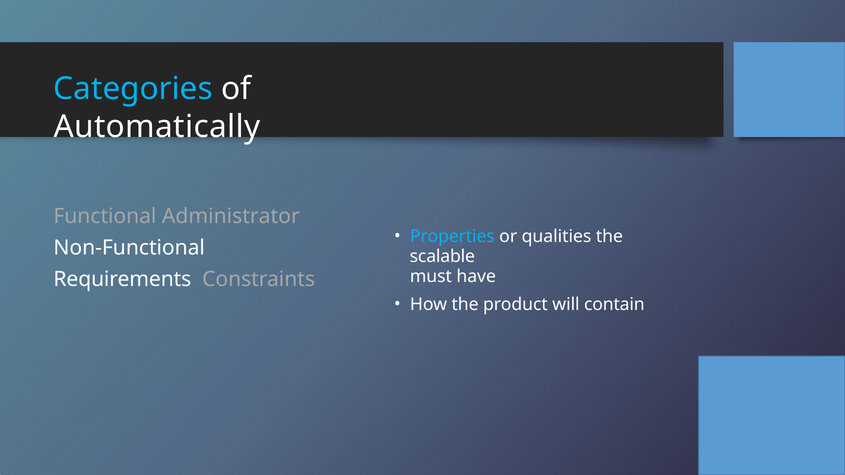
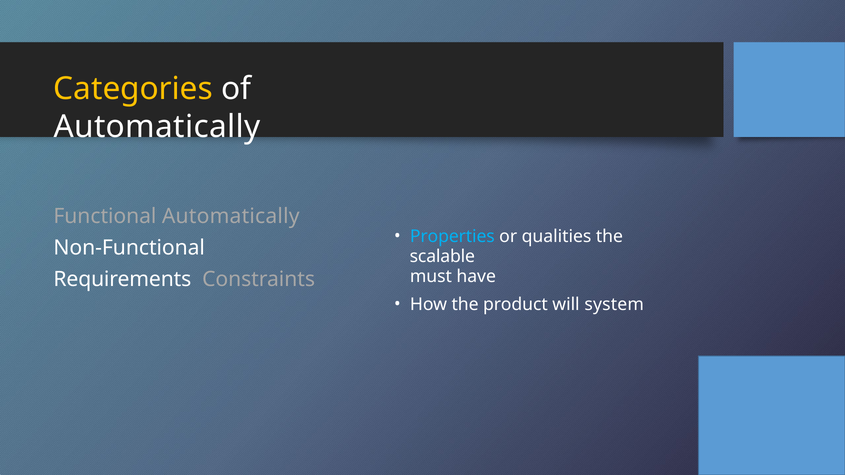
Categories colour: light blue -> yellow
Functional Administrator: Administrator -> Automatically
contain: contain -> system
